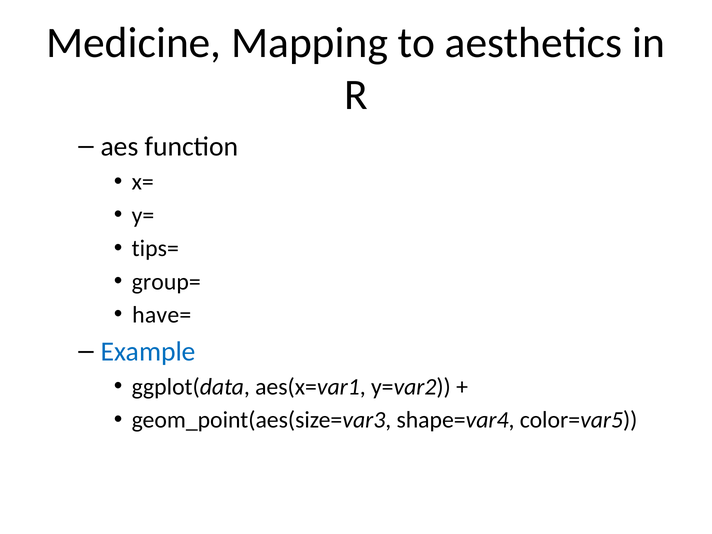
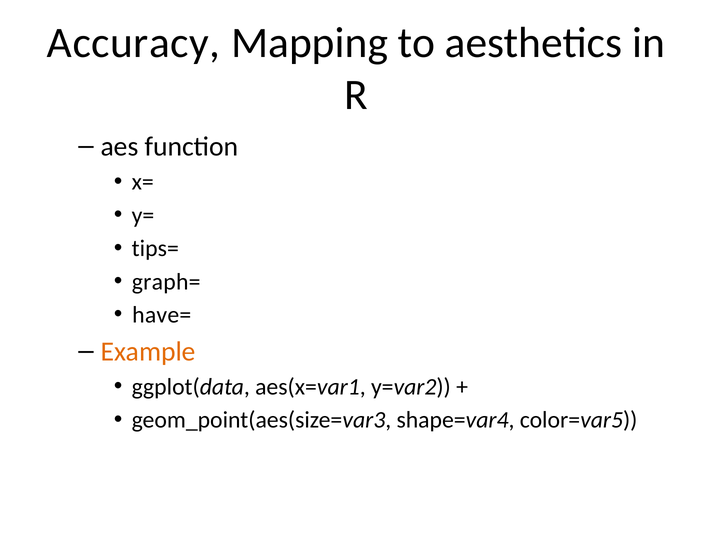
Medicine: Medicine -> Accuracy
group=: group= -> graph=
Example colour: blue -> orange
